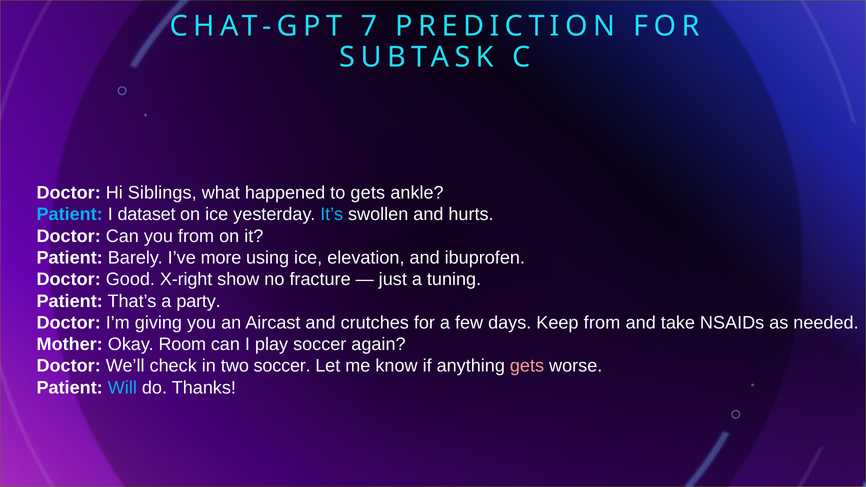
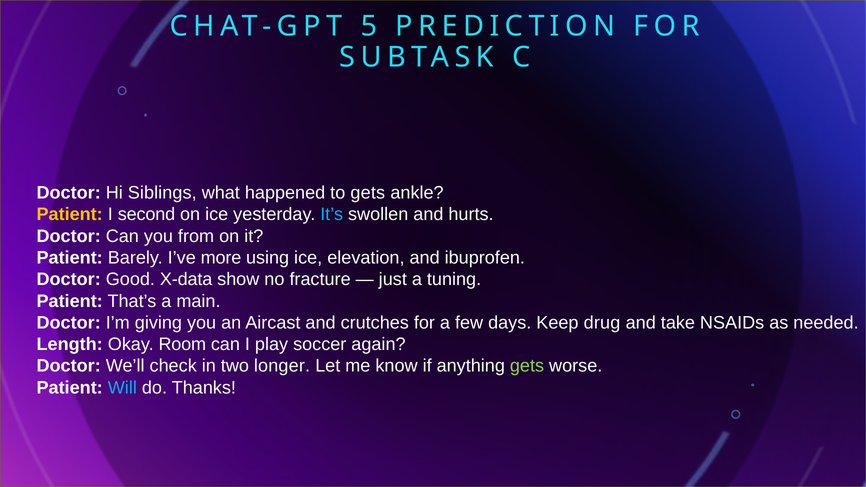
7: 7 -> 5
Patient at (70, 214) colour: light blue -> yellow
dataset: dataset -> second
X-right: X-right -> X-data
party: party -> main
Keep from: from -> drug
Mother: Mother -> Length
two soccer: soccer -> longer
gets at (527, 366) colour: pink -> light green
